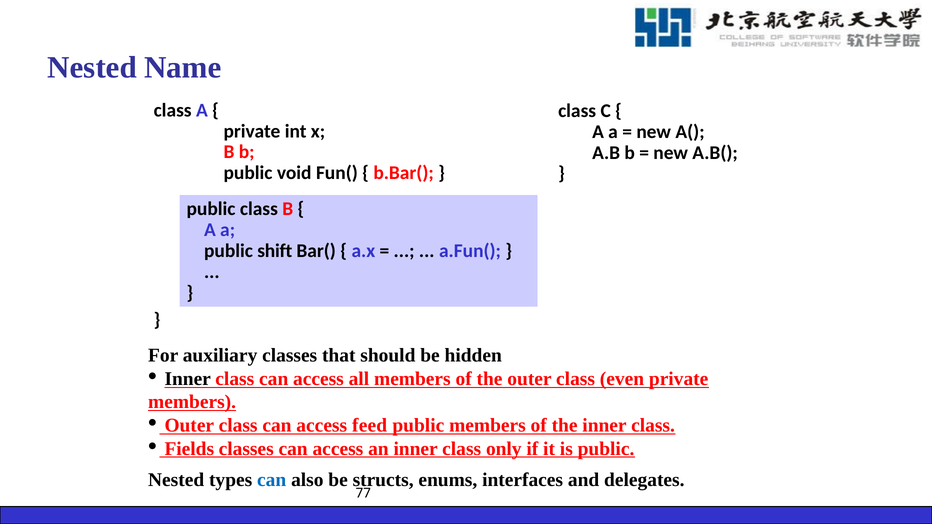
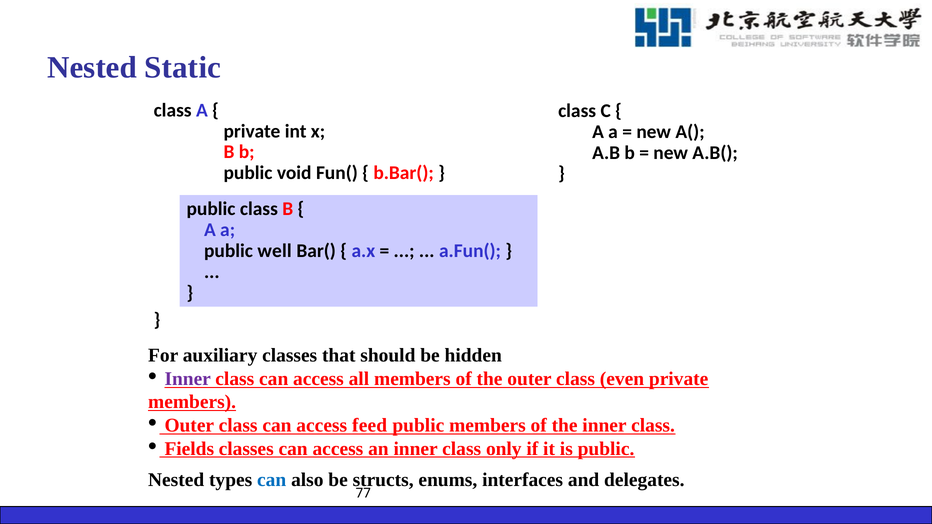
Name: Name -> Static
shift: shift -> well
Inner at (188, 379) colour: black -> purple
